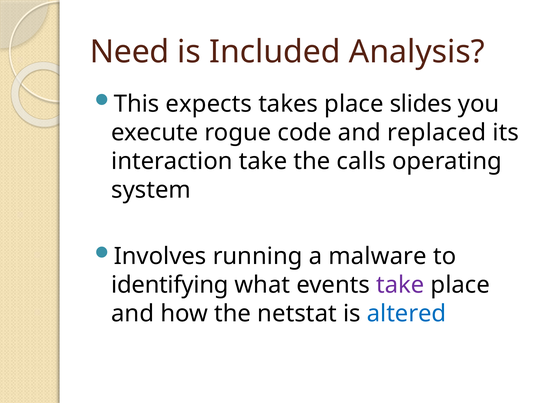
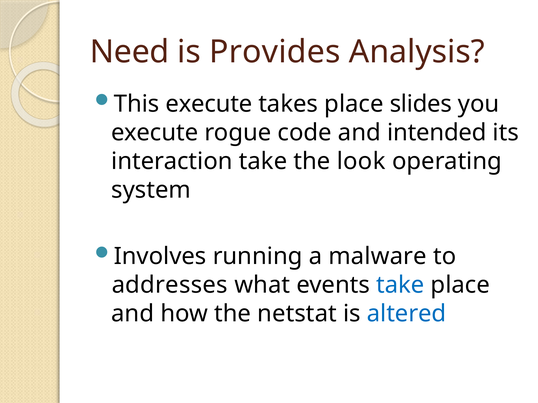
Included: Included -> Provides
This expects: expects -> execute
replaced: replaced -> intended
calls: calls -> look
identifying: identifying -> addresses
take at (400, 285) colour: purple -> blue
